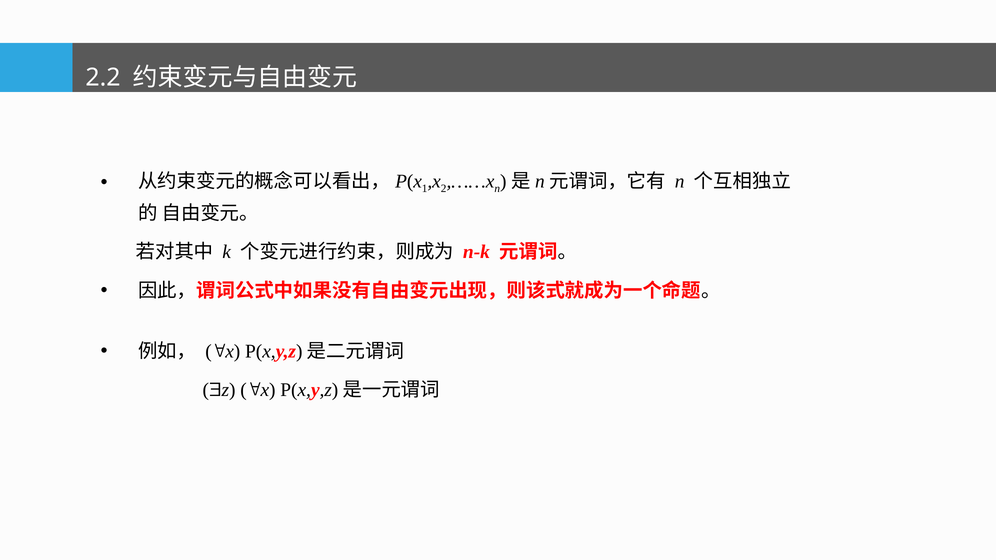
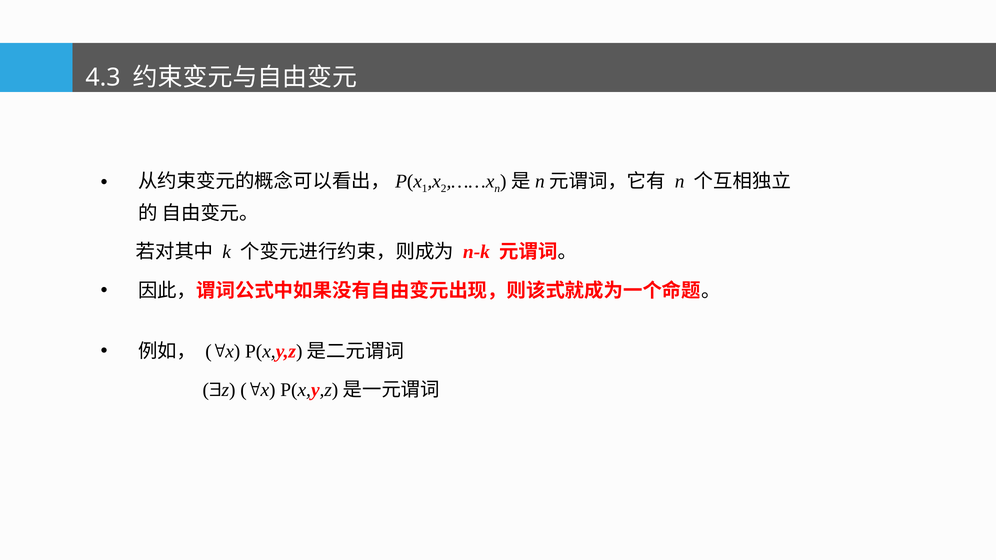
2.2: 2.2 -> 4.3
